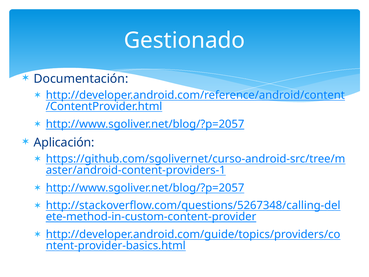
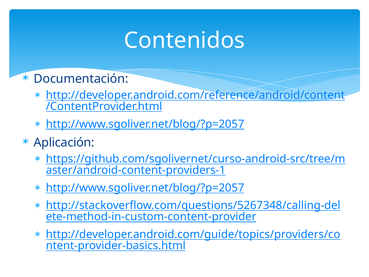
Gestionado: Gestionado -> Contenidos
